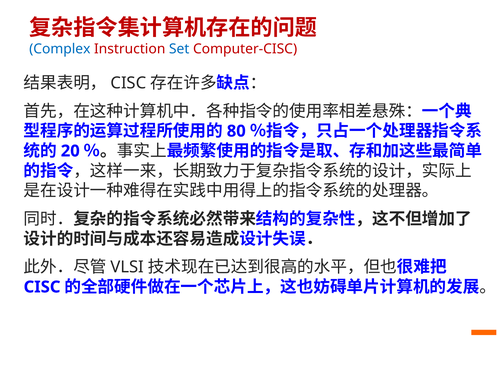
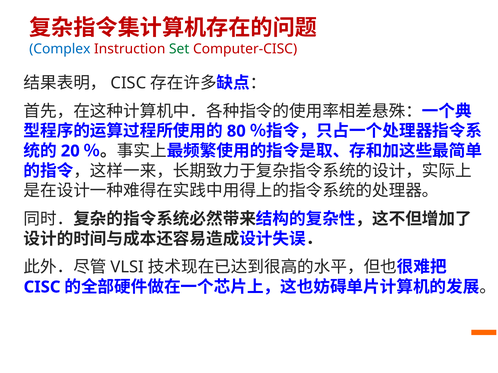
Set colour: blue -> green
